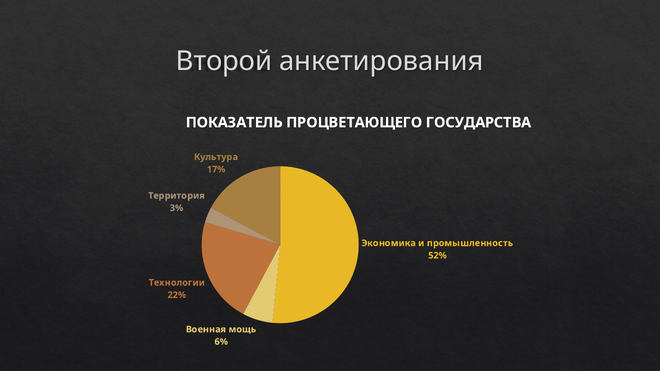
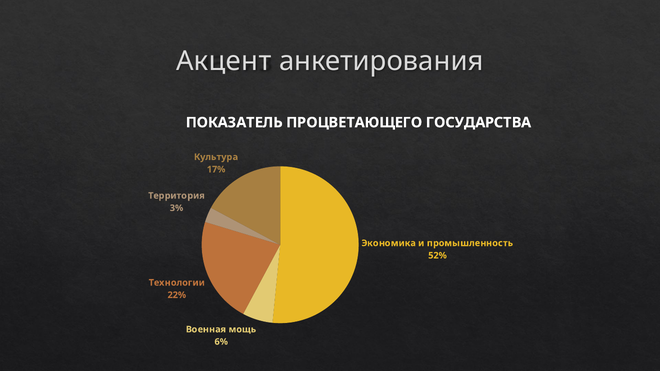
Второй: Второй -> Акцент
